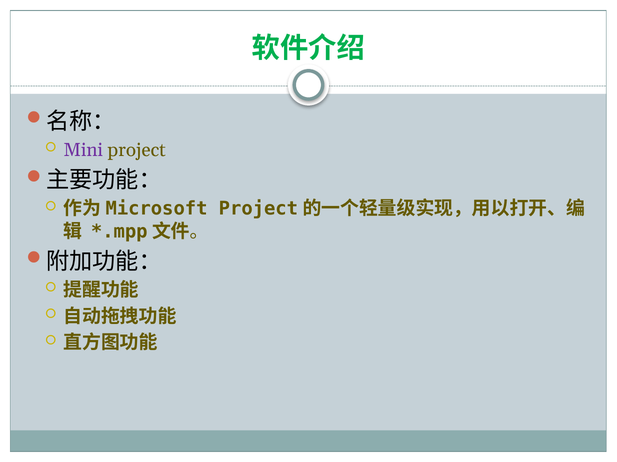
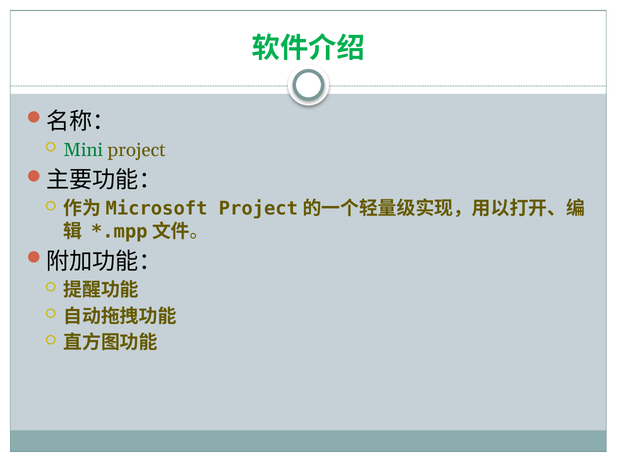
Mini colour: purple -> green
